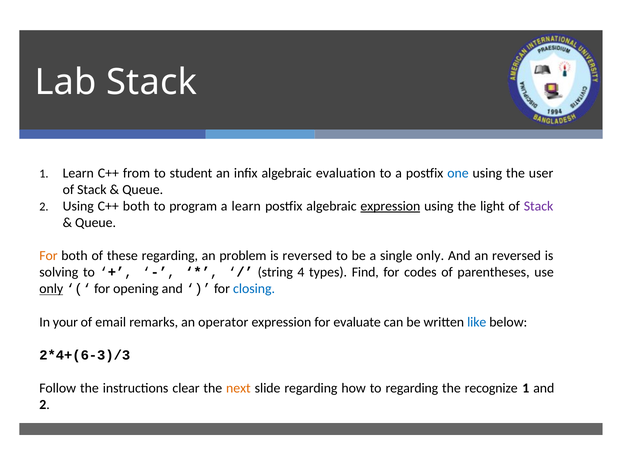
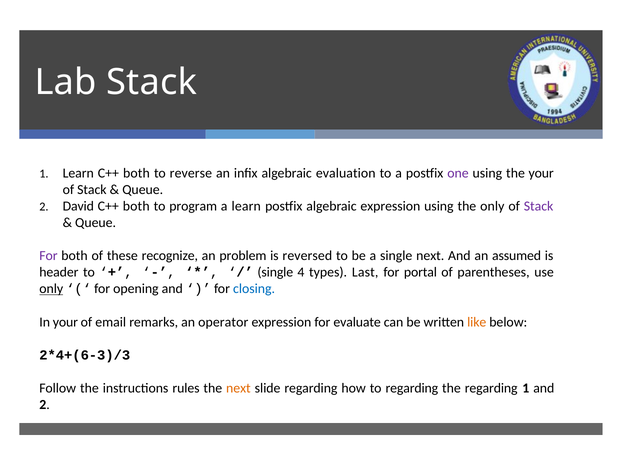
from at (137, 173): from -> both
student: student -> reverse
one colour: blue -> purple
the user: user -> your
2 Using: Using -> David
expression at (390, 206) underline: present -> none
the light: light -> only
For at (48, 256) colour: orange -> purple
these regarding: regarding -> recognize
single only: only -> next
an reversed: reversed -> assumed
solving: solving -> header
string at (275, 273): string -> single
Find: Find -> Last
codes: codes -> portal
like colour: blue -> orange
clear: clear -> rules
the recognize: recognize -> regarding
